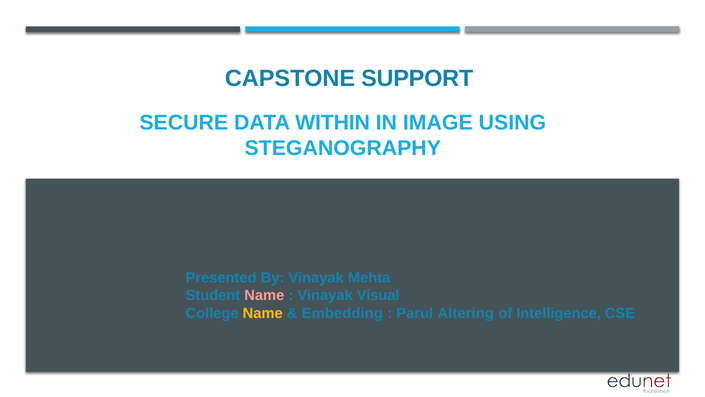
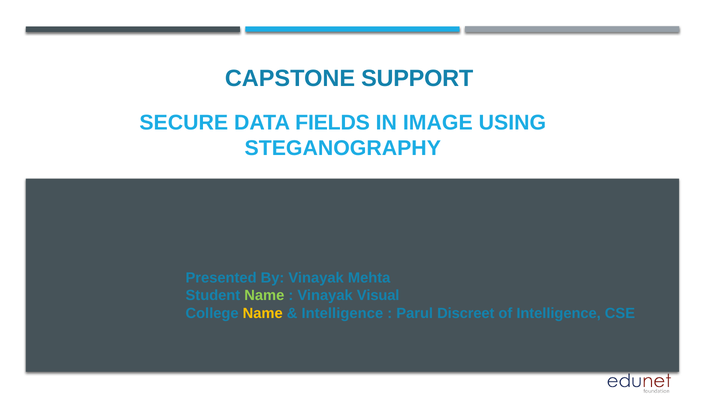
WITHIN: WITHIN -> FIELDS
Name at (264, 295) colour: pink -> light green
Embedding at (342, 313): Embedding -> Intelligence
Altering: Altering -> Discreet
